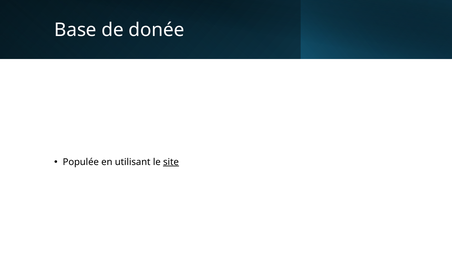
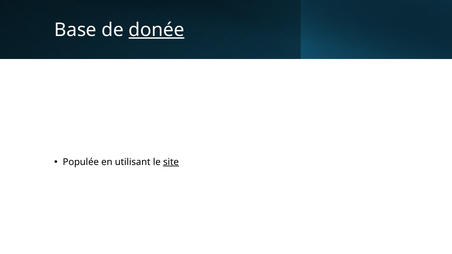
donée underline: none -> present
